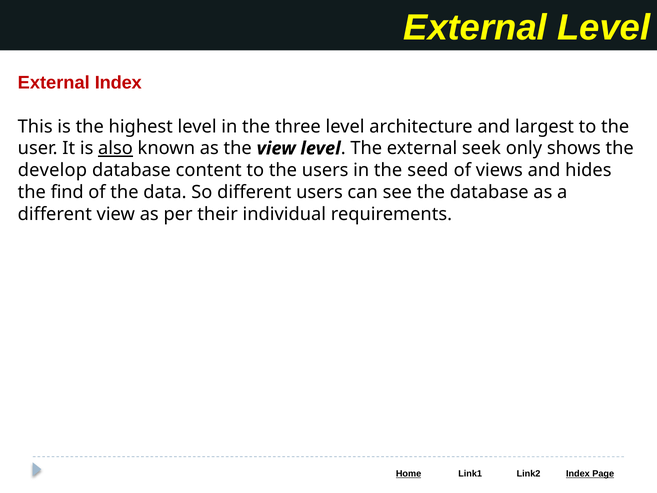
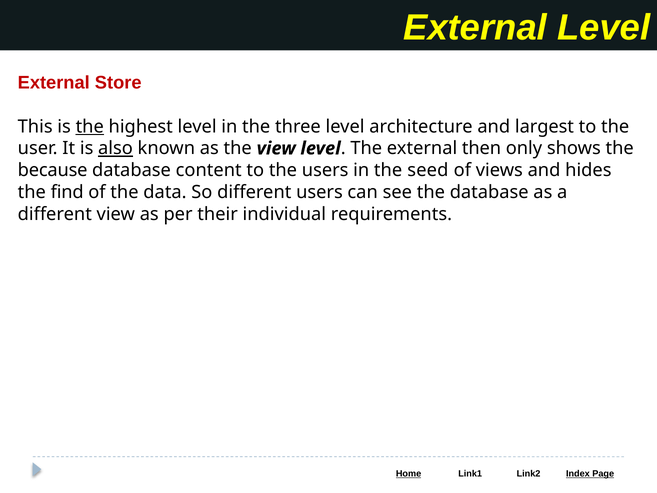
External Index: Index -> Store
the at (90, 126) underline: none -> present
seek: seek -> then
develop: develop -> because
